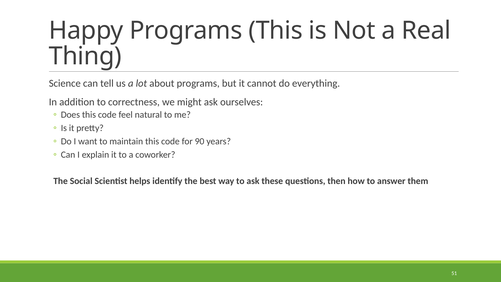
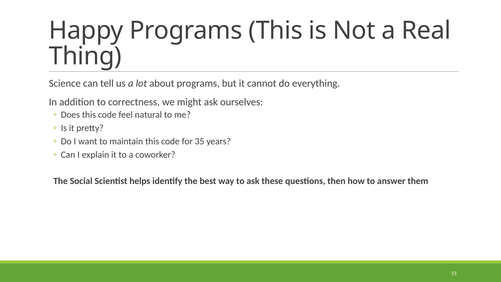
90: 90 -> 35
